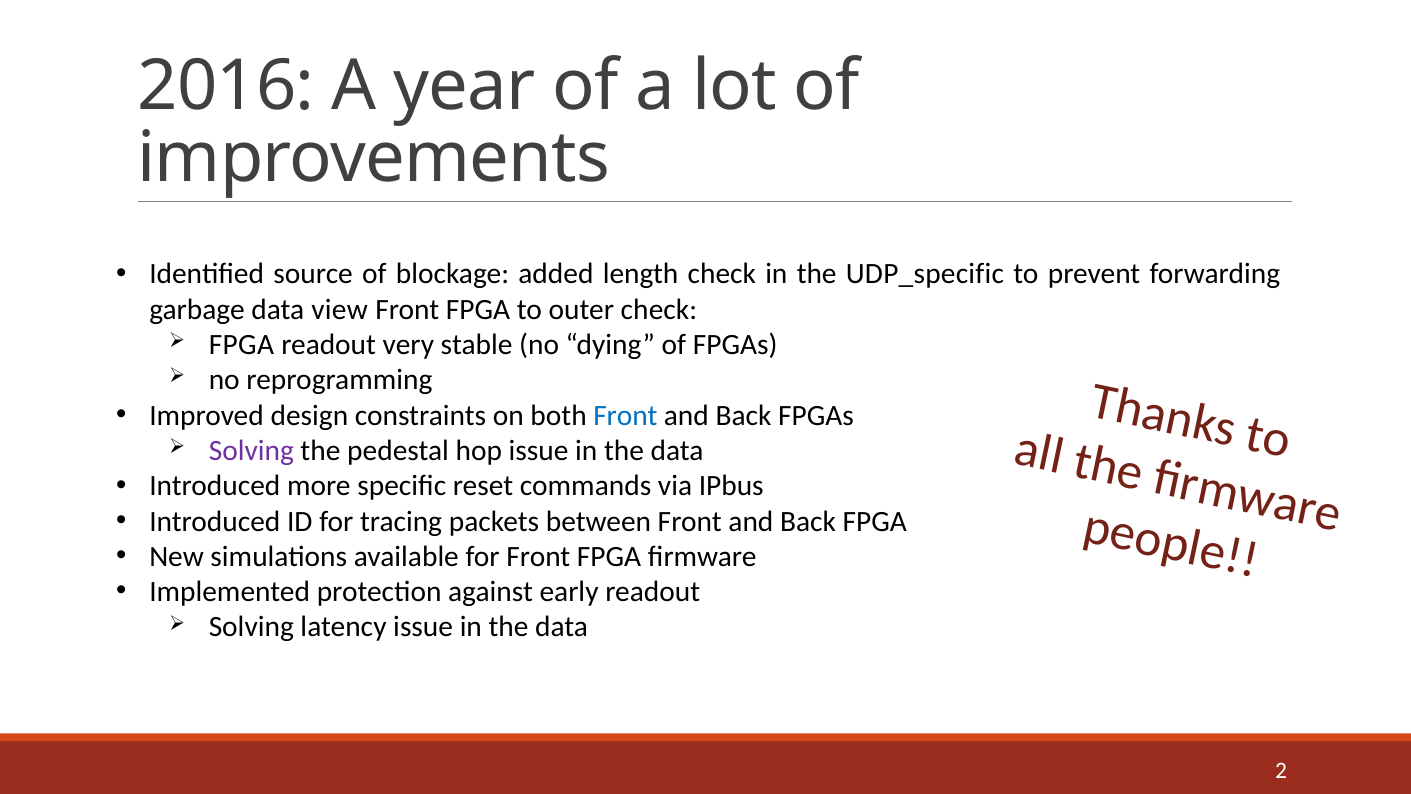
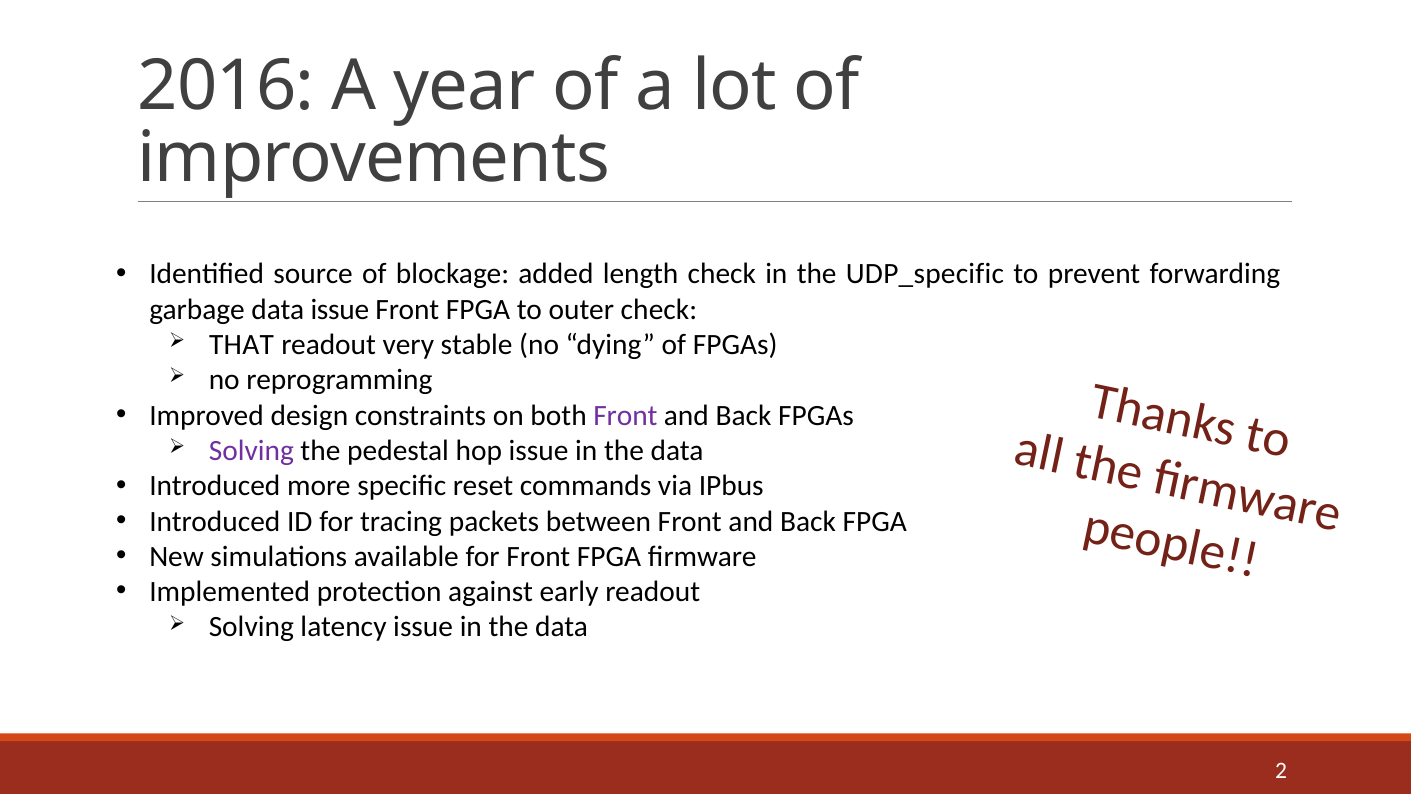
data view: view -> issue
FPGA at (241, 345): FPGA -> THAT
Front at (625, 415) colour: blue -> purple
